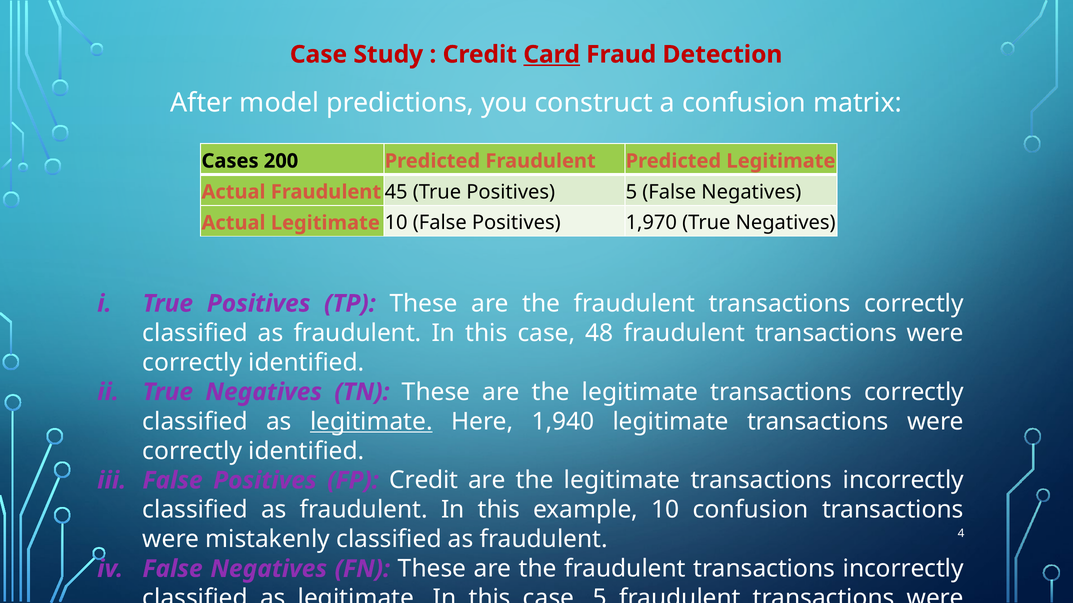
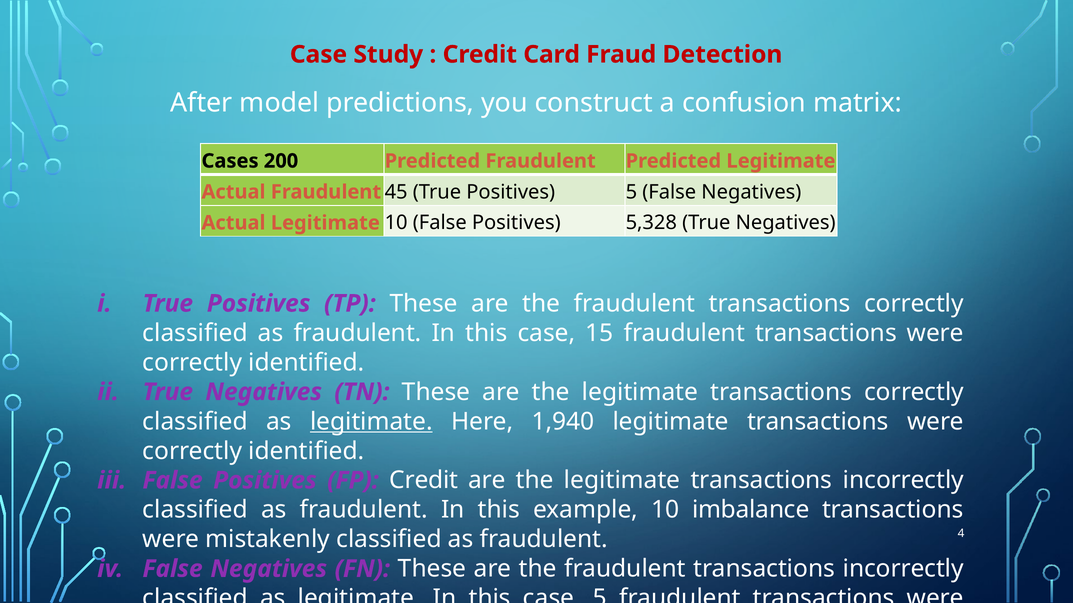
Card underline: present -> none
1,970: 1,970 -> 5,328
48: 48 -> 15
10 confusion: confusion -> imbalance
